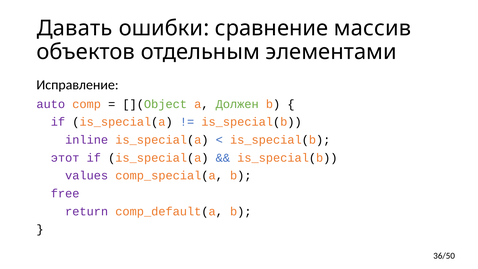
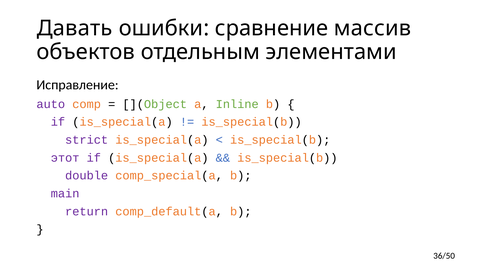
Должен: Должен -> Inline
inline: inline -> strict
values: values -> double
free: free -> main
